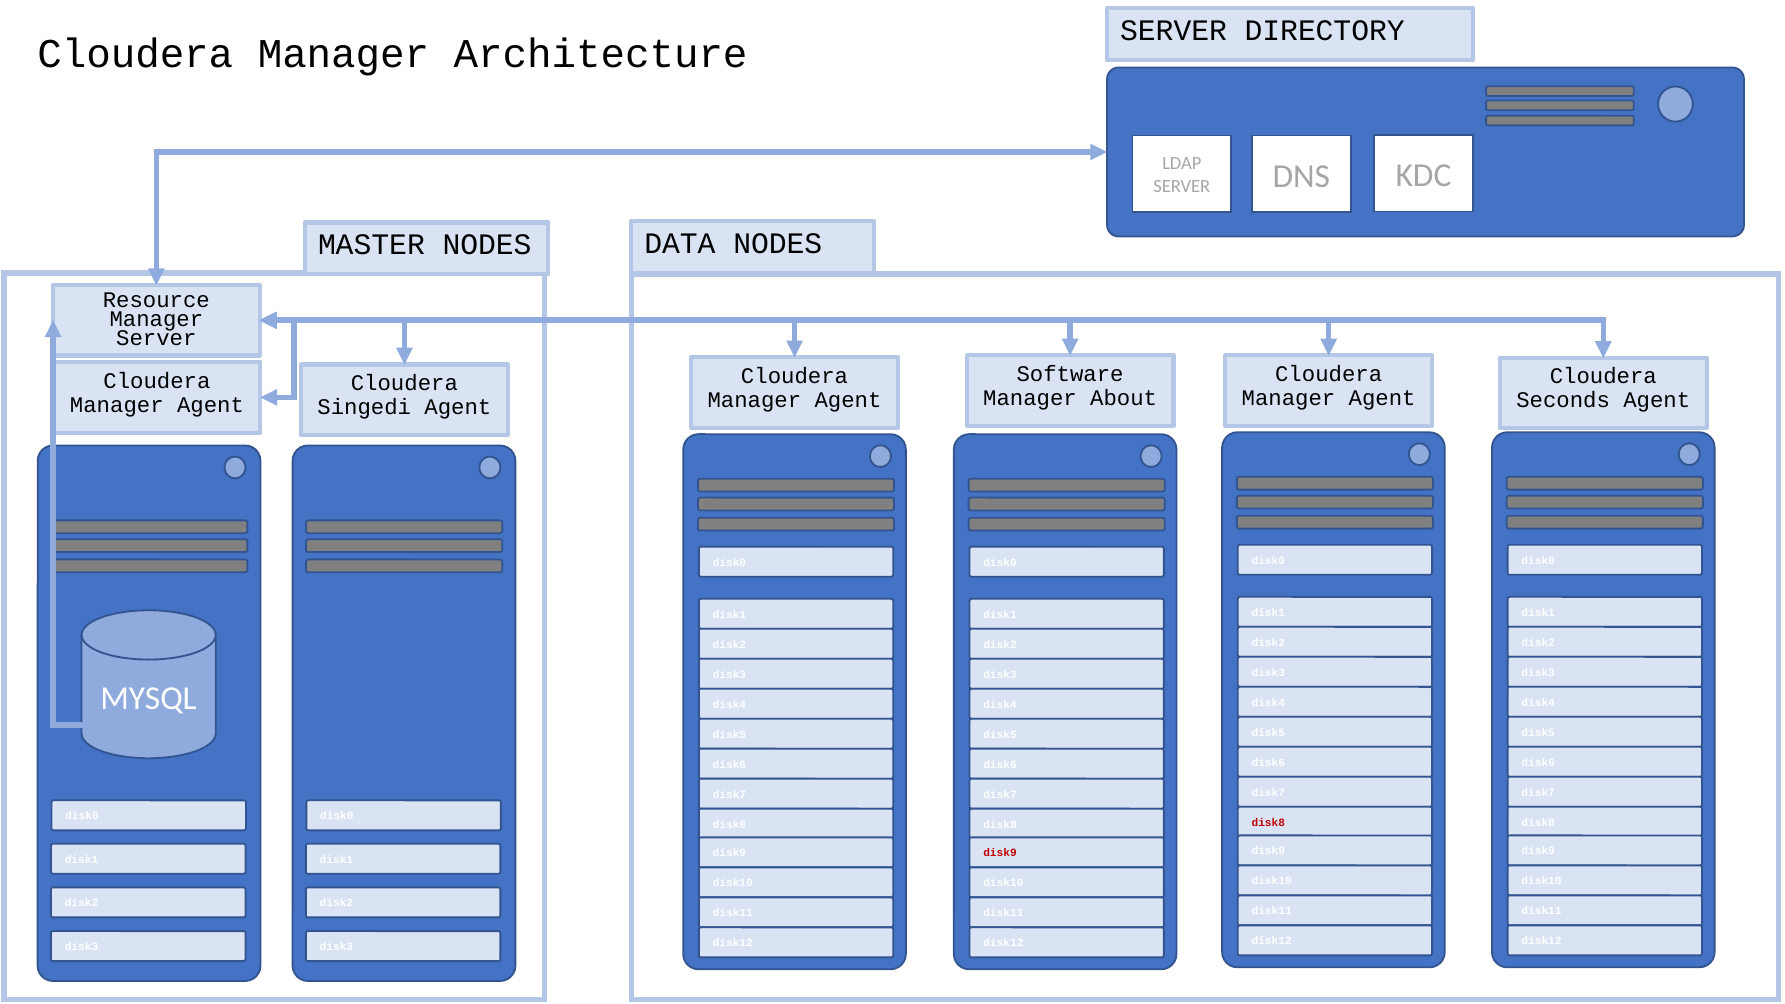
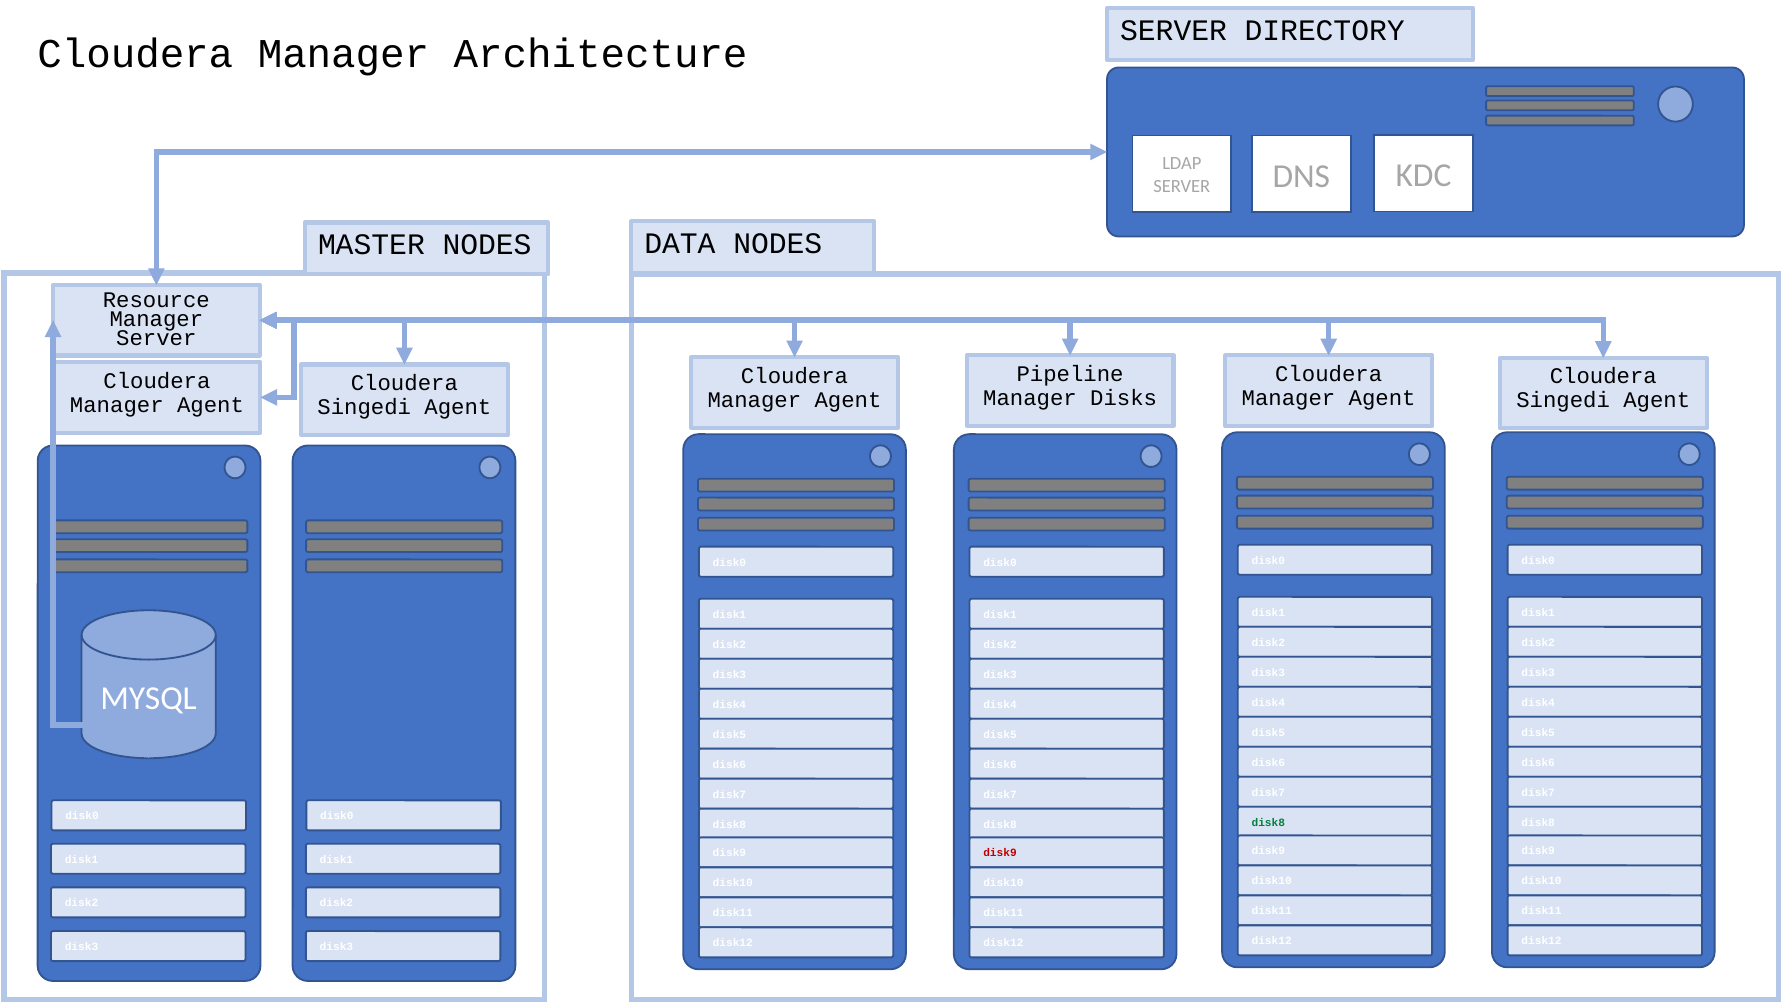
Software: Software -> Pipeline
About: About -> Disks
Seconds at (1563, 400): Seconds -> Singedi
disk8 at (1268, 823) colour: red -> green
